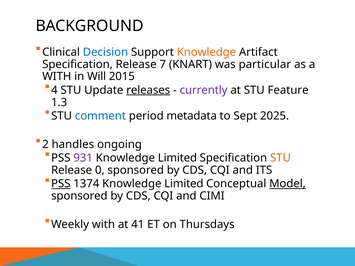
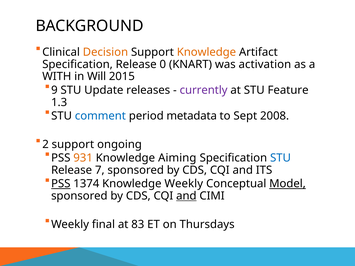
Decision colour: blue -> orange
7: 7 -> 0
particular: particular -> activation
4: 4 -> 9
releases underline: present -> none
2025: 2025 -> 2008
2 handles: handles -> support
931 colour: purple -> orange
Limited at (177, 158): Limited -> Aiming
STU at (280, 158) colour: orange -> blue
0: 0 -> 7
1374 Knowledge Limited: Limited -> Weekly
and at (186, 196) underline: none -> present
Weekly with: with -> final
41: 41 -> 83
